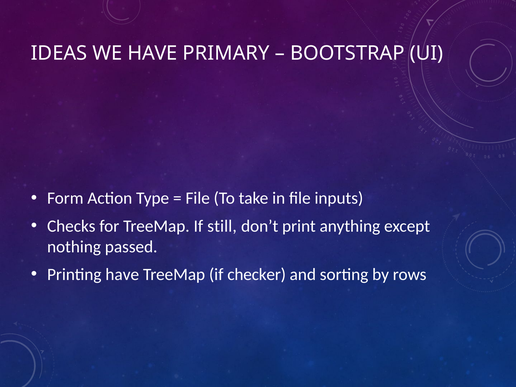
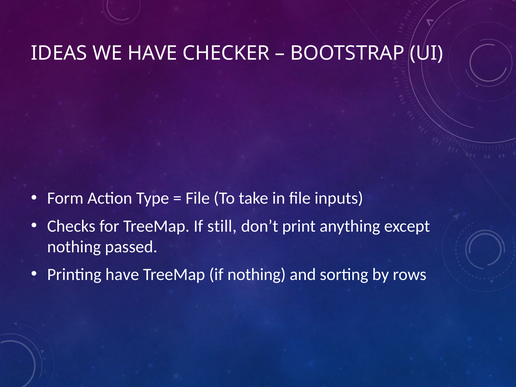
PRIMARY: PRIMARY -> CHECKER
if checker: checker -> nothing
